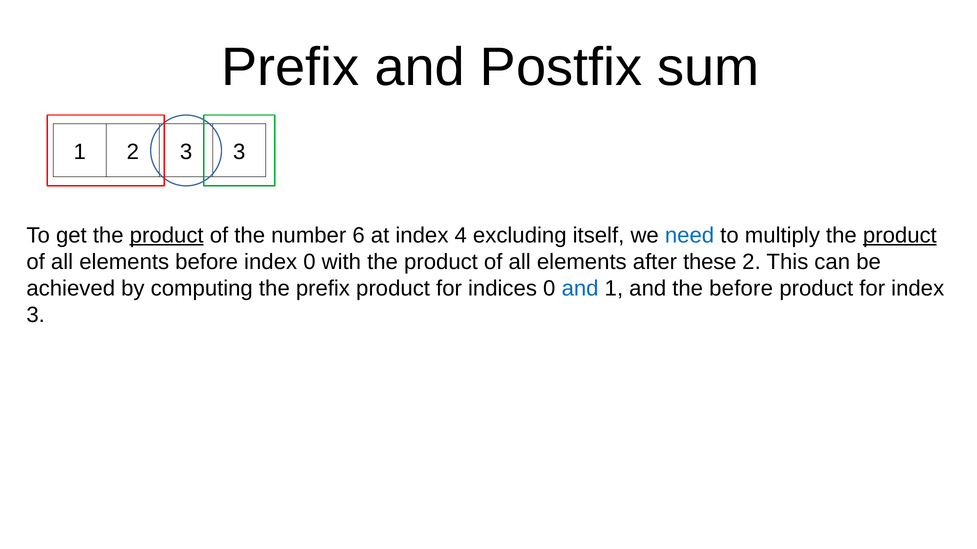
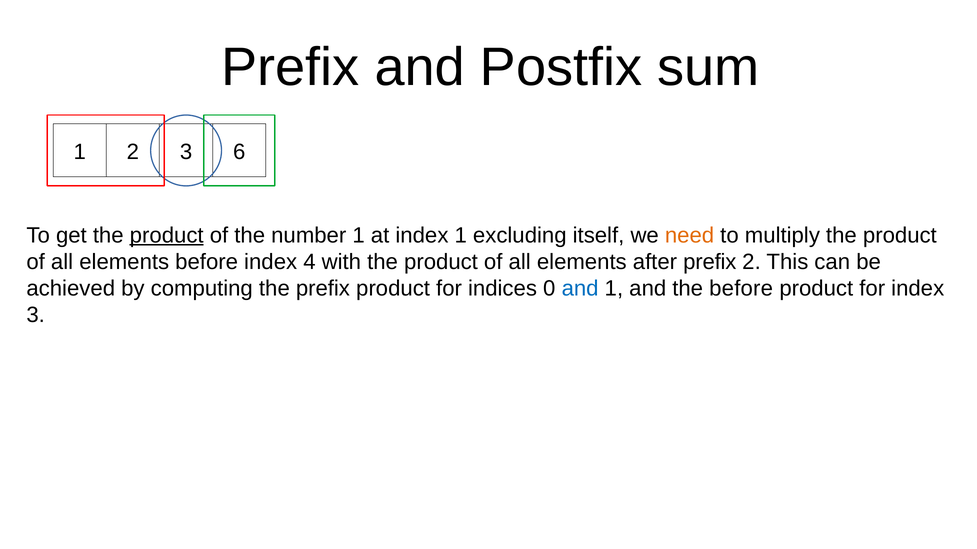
2 3: 3 -> 6
number 6: 6 -> 1
index 4: 4 -> 1
need colour: blue -> orange
product at (900, 236) underline: present -> none
index 0: 0 -> 4
after these: these -> prefix
